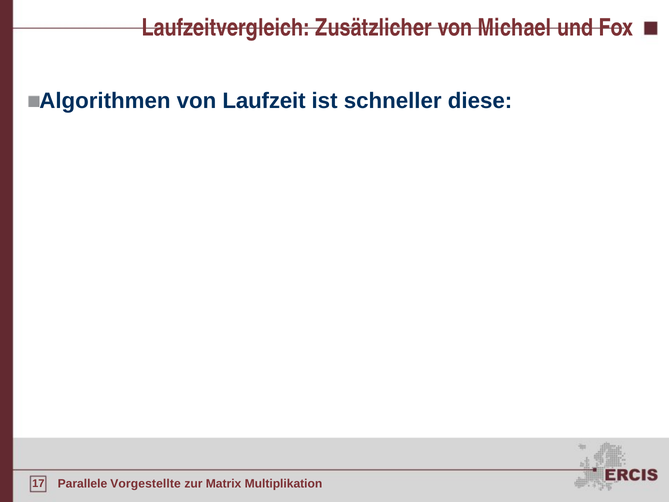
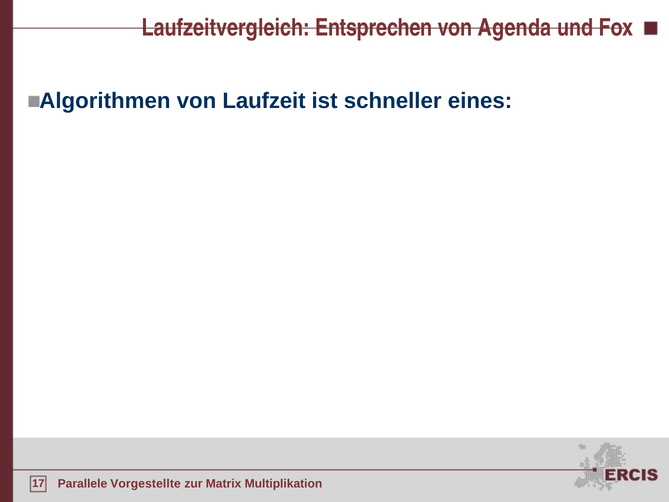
Zusätzlicher: Zusätzlicher -> Entsprechen
Michael: Michael -> Agenda
diese: diese -> eines
